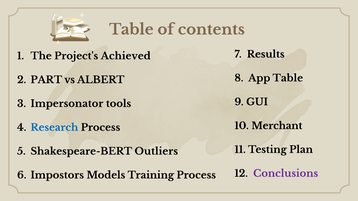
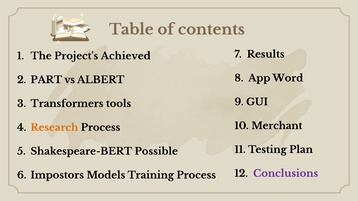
App Table: Table -> Word
Impersonator: Impersonator -> Transformers
Research colour: blue -> orange
Outliers: Outliers -> Possible
